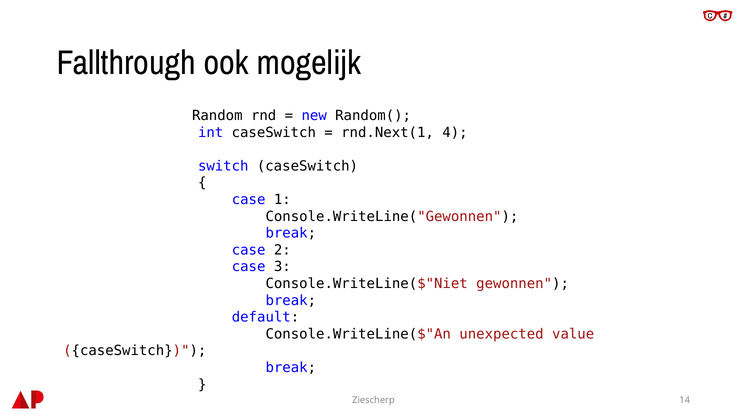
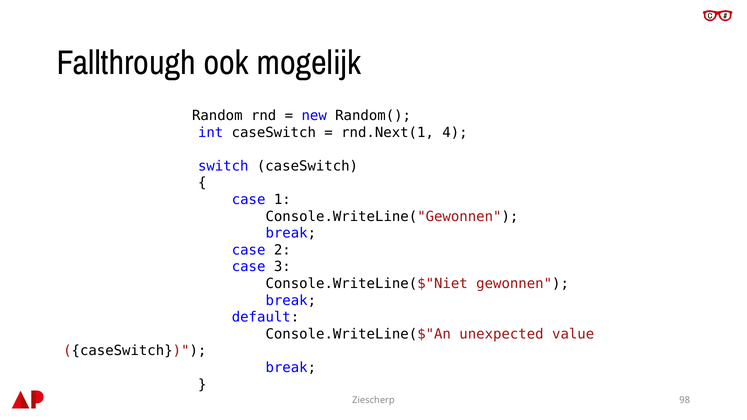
14: 14 -> 98
